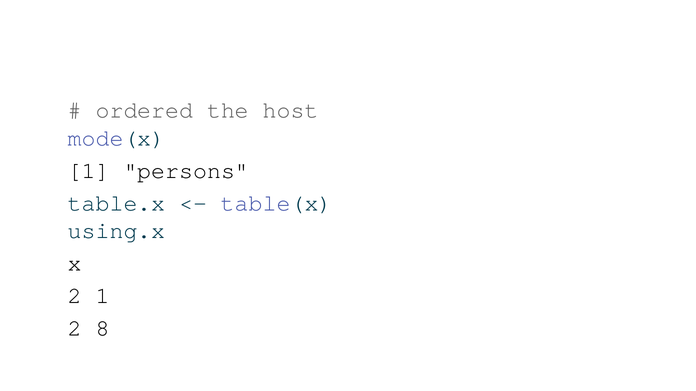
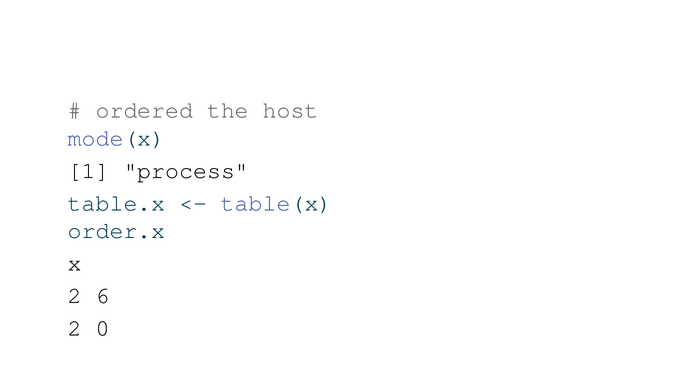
persons: persons -> process
using.x: using.x -> order.x
2 1: 1 -> 6
8: 8 -> 0
